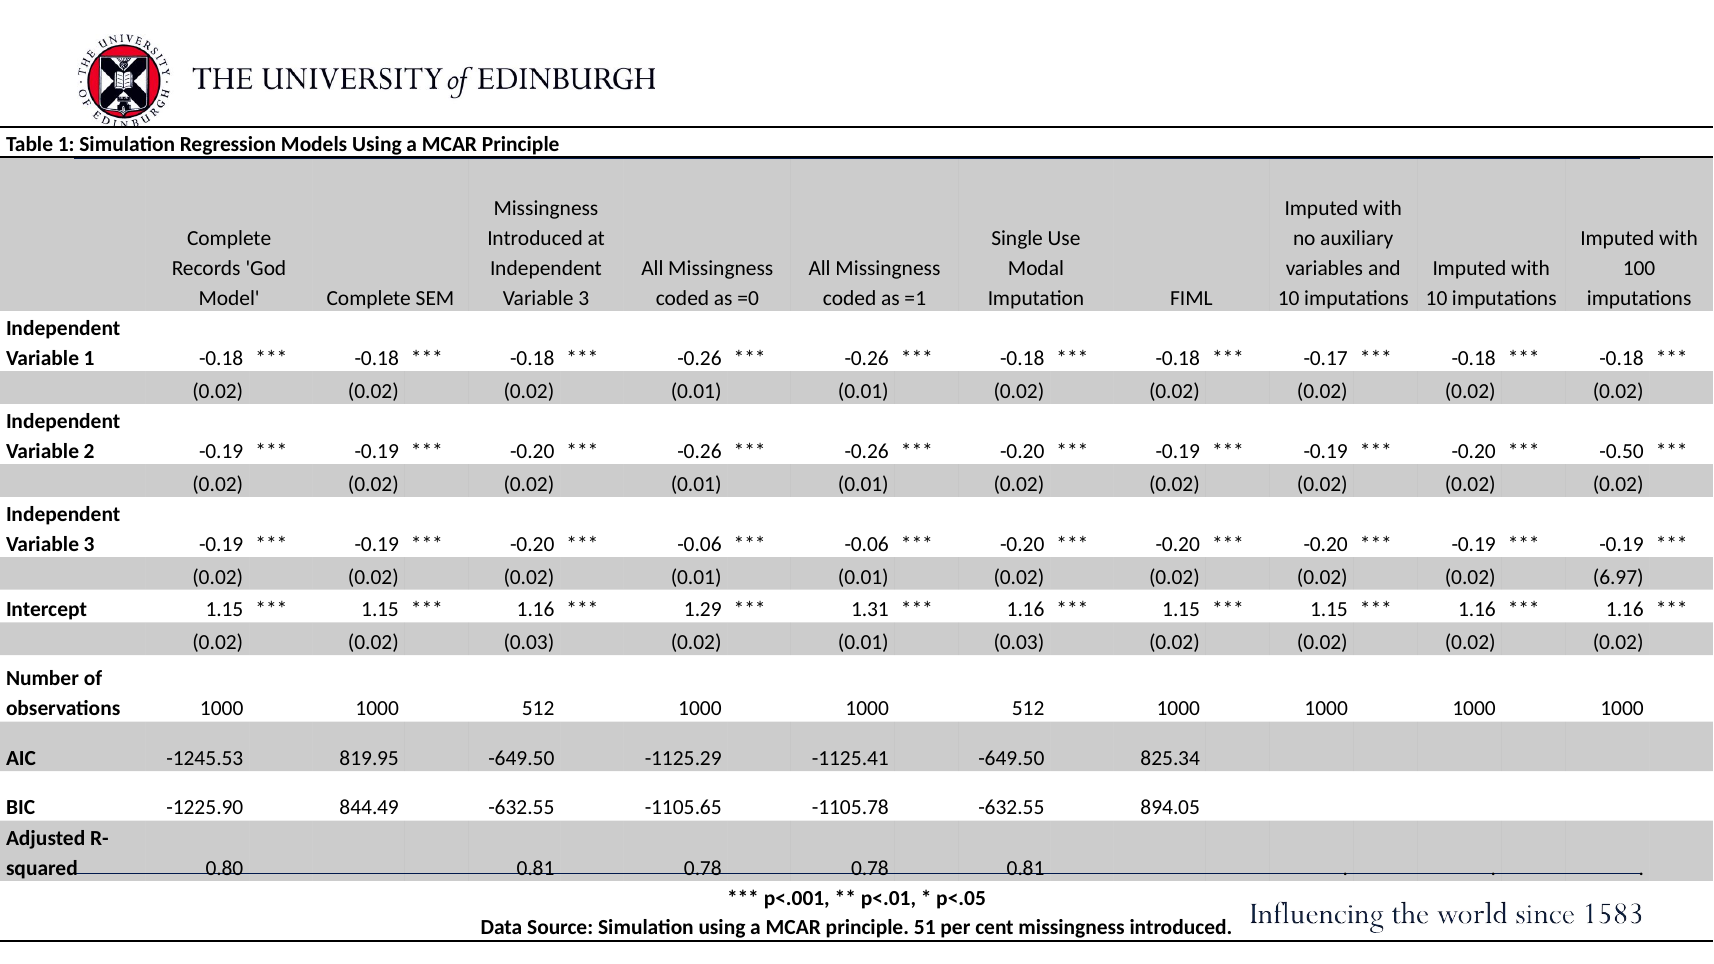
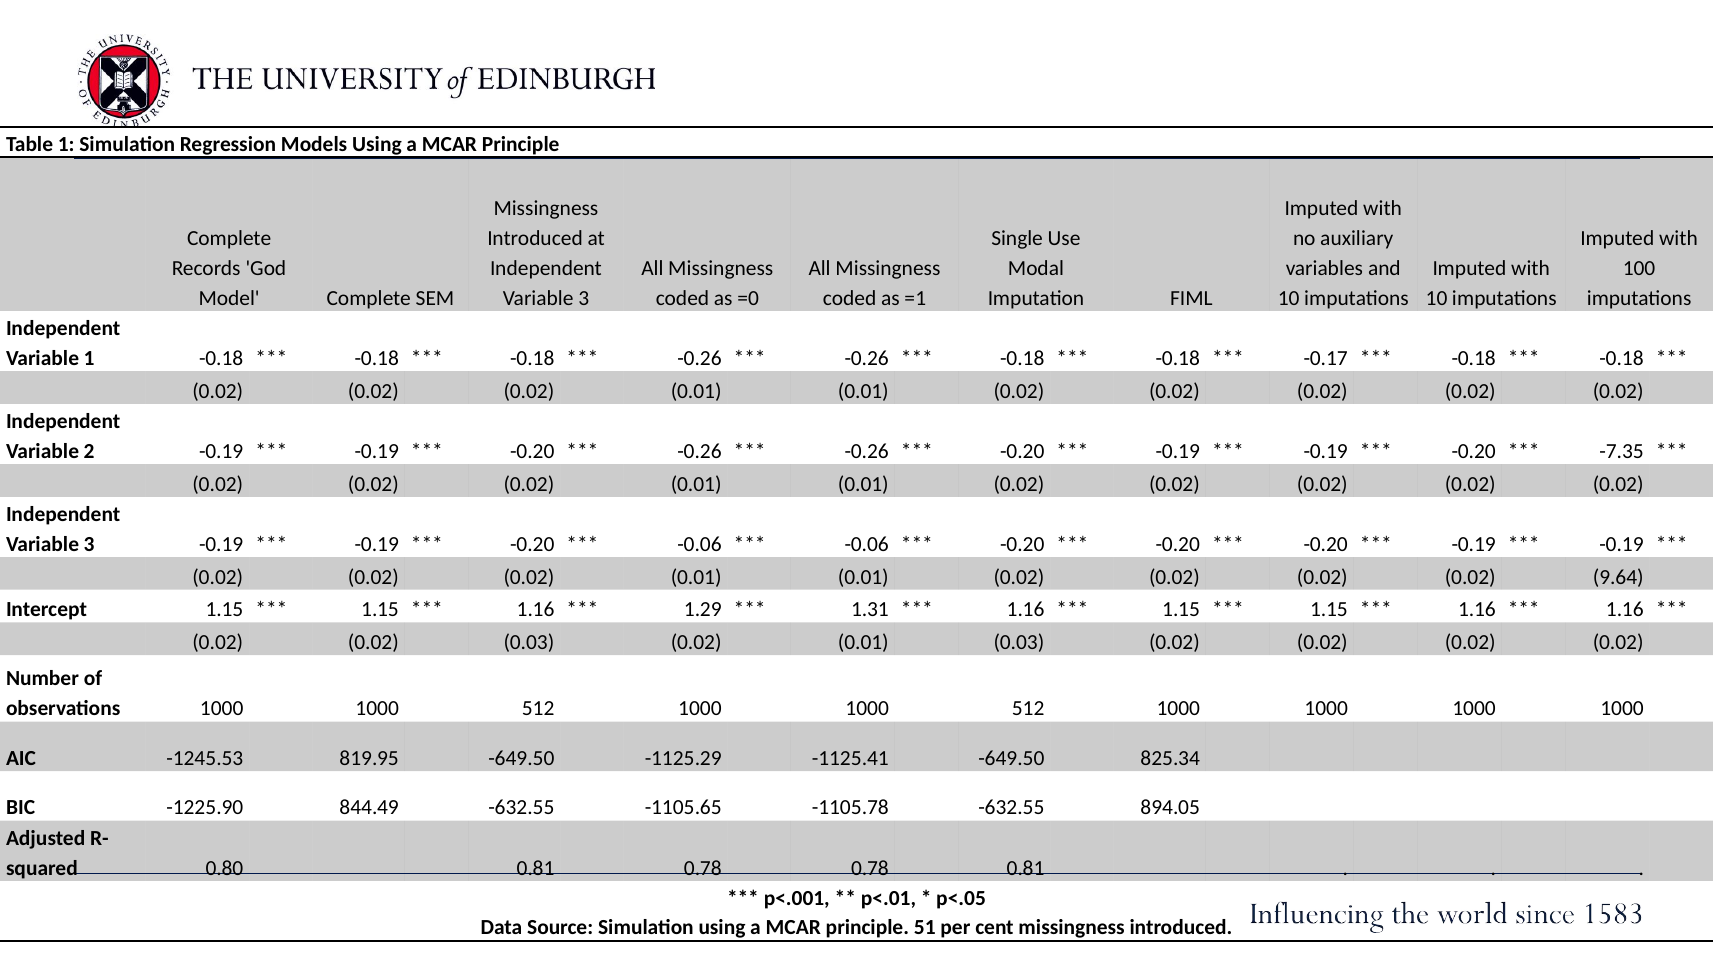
-0.50: -0.50 -> -7.35
6.97: 6.97 -> 9.64
